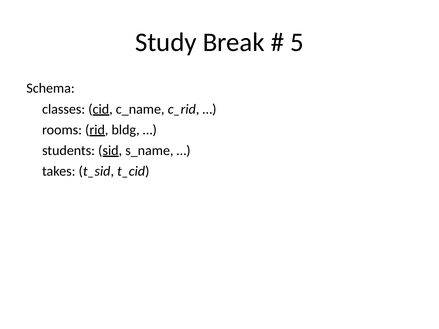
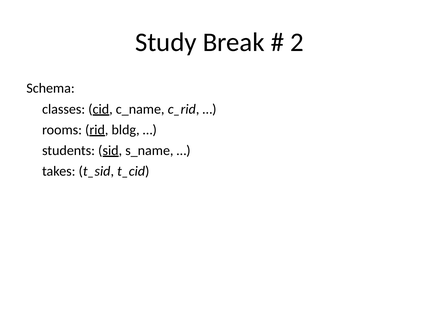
5: 5 -> 2
